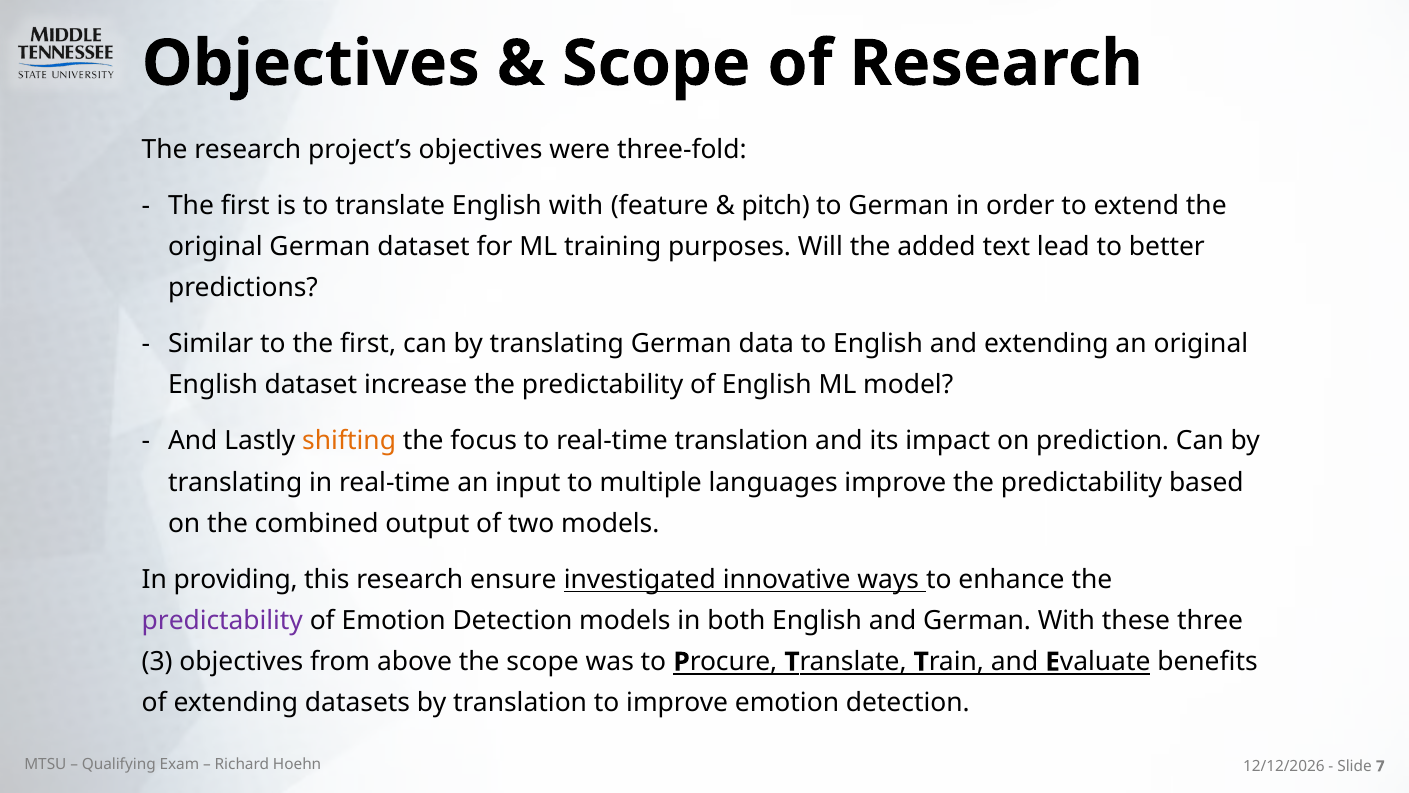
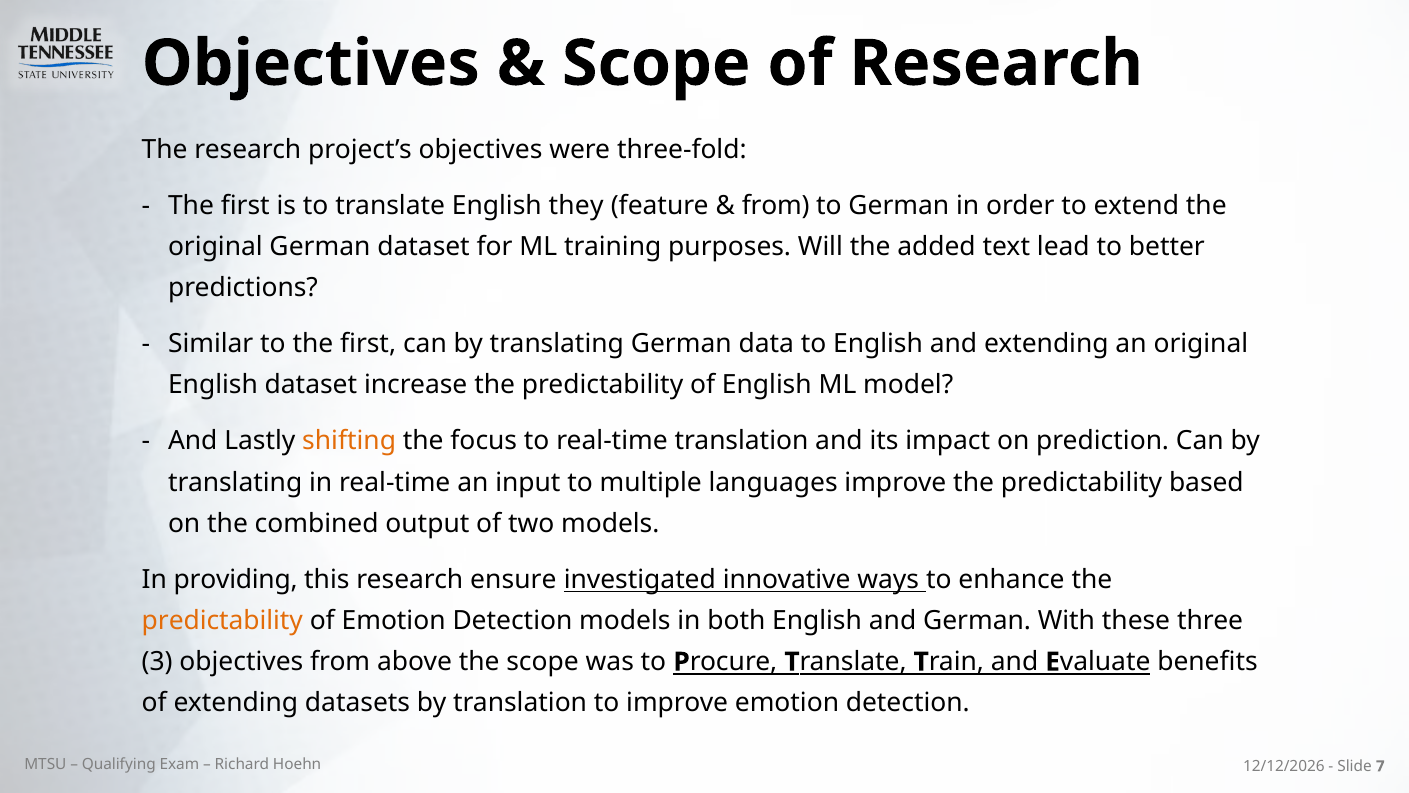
English with: with -> they
pitch at (776, 206): pitch -> from
predictability at (222, 620) colour: purple -> orange
